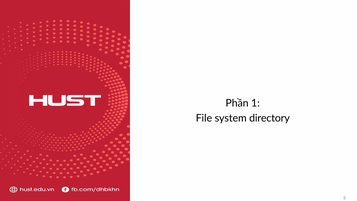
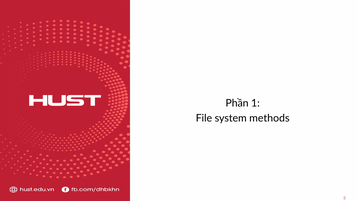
directory: directory -> methods
